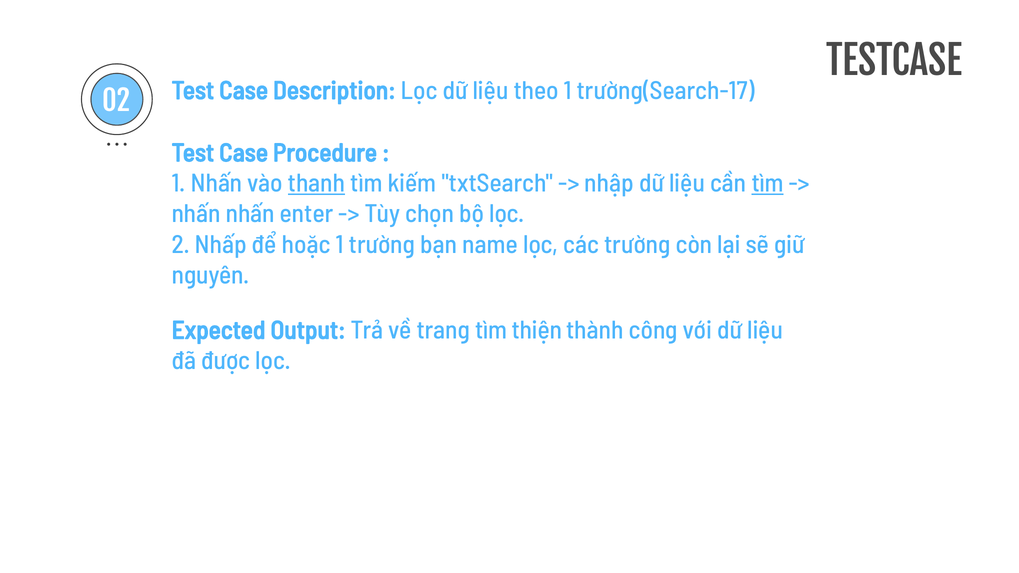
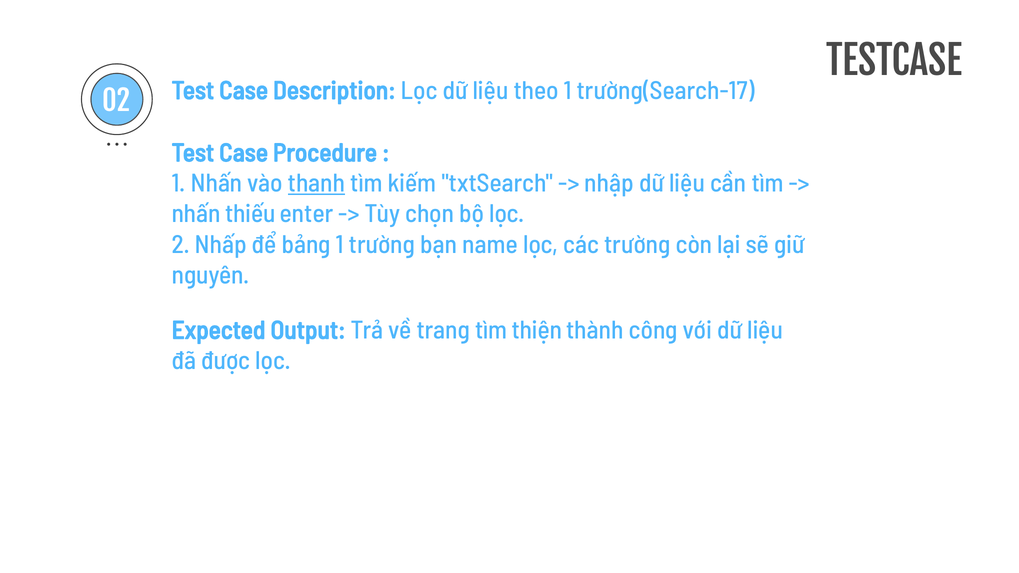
tìm at (768, 184) underline: present -> none
nhấn nhấn: nhấn -> thiếu
hoặc: hoặc -> bảng
